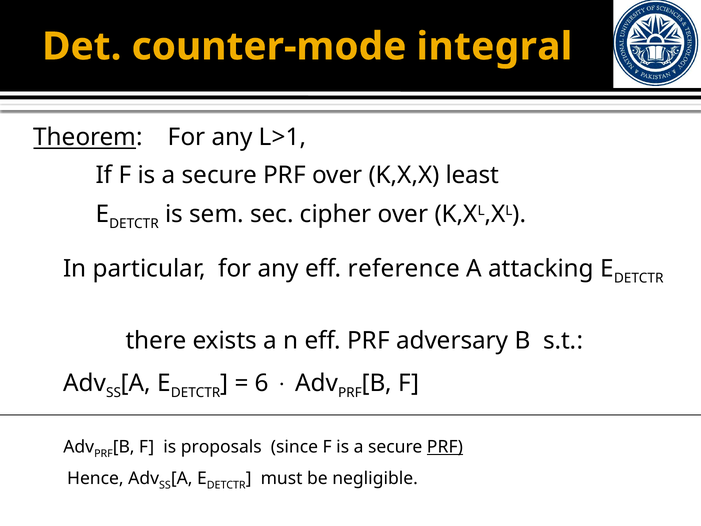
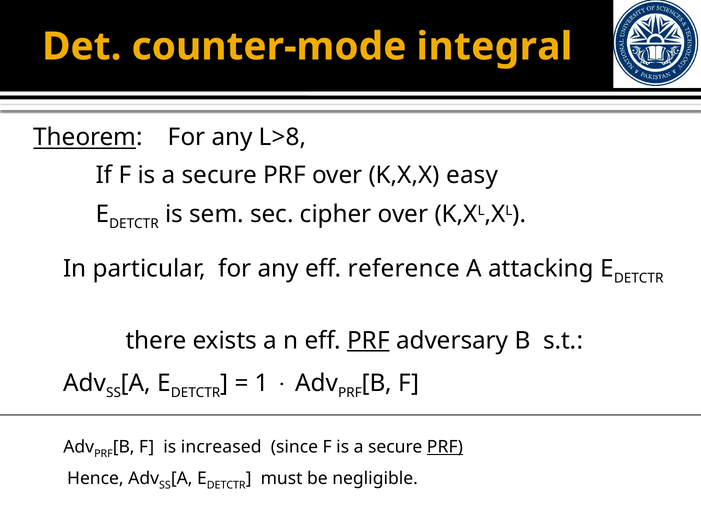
L>1: L>1 -> L>8
least: least -> easy
PRF at (368, 340) underline: none -> present
6: 6 -> 1
proposals: proposals -> increased
